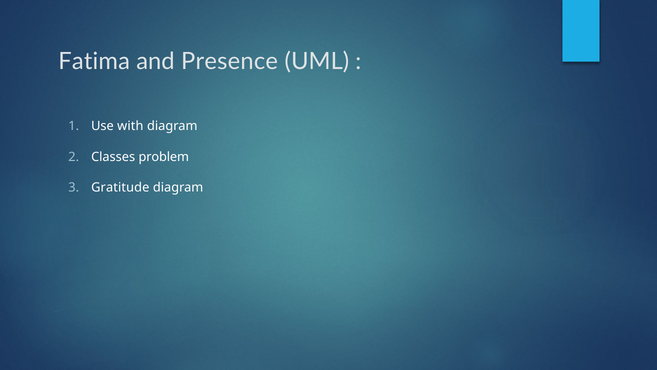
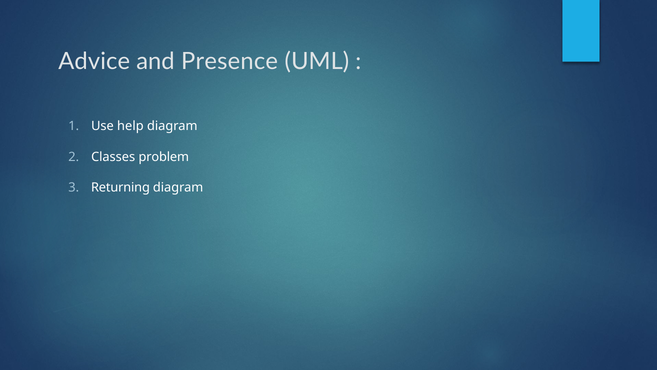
Fatima: Fatima -> Advice
with: with -> help
Gratitude: Gratitude -> Returning
